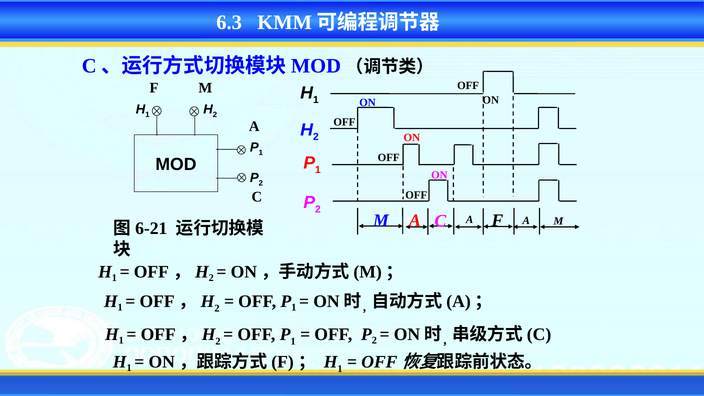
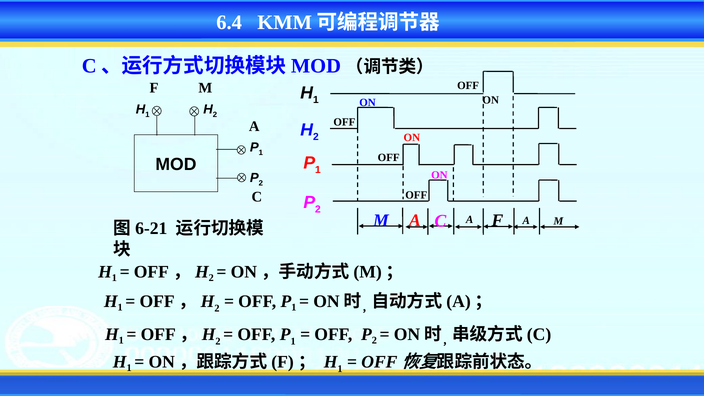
6.3: 6.3 -> 6.4
